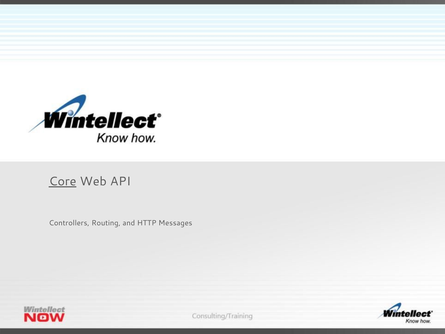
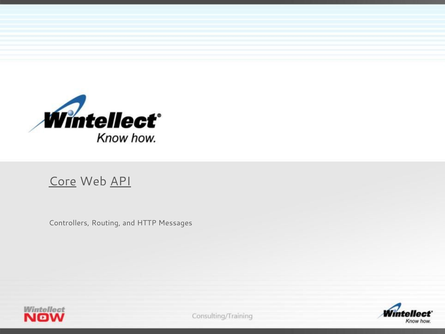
API underline: none -> present
